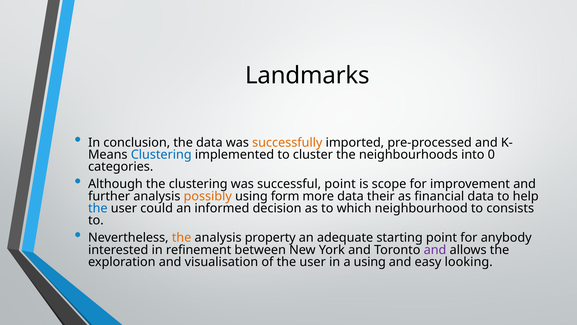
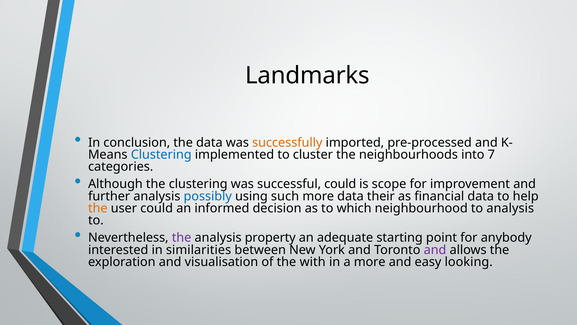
0: 0 -> 7
successful point: point -> could
possibly colour: orange -> blue
form: form -> such
the at (98, 208) colour: blue -> orange
to consists: consists -> analysis
the at (182, 237) colour: orange -> purple
refinement: refinement -> similarities
of the user: user -> with
a using: using -> more
